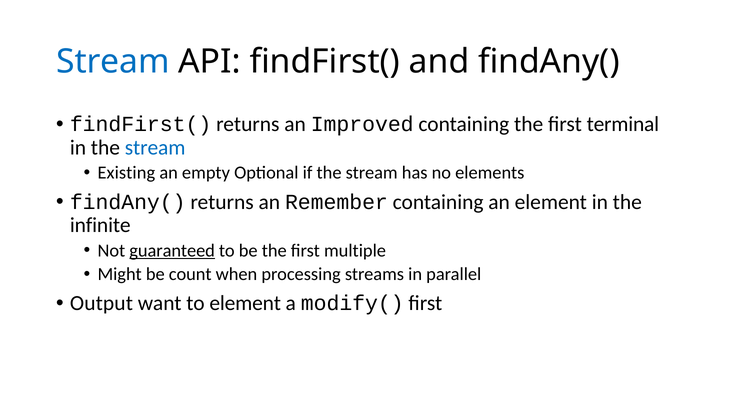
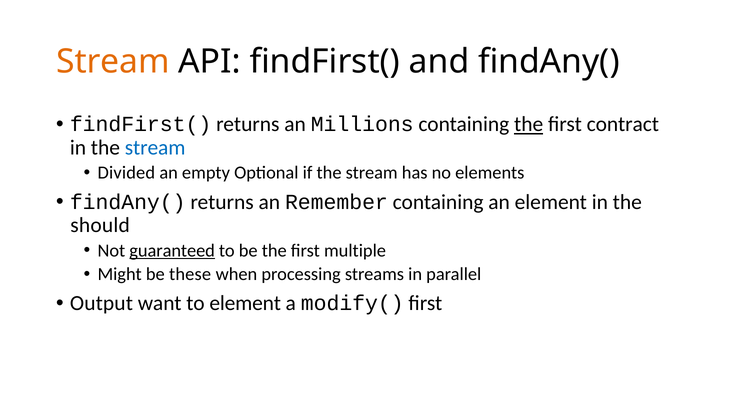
Stream at (113, 62) colour: blue -> orange
Improved: Improved -> Millions
the at (529, 124) underline: none -> present
terminal: terminal -> contract
Existing: Existing -> Divided
infinite: infinite -> should
count: count -> these
